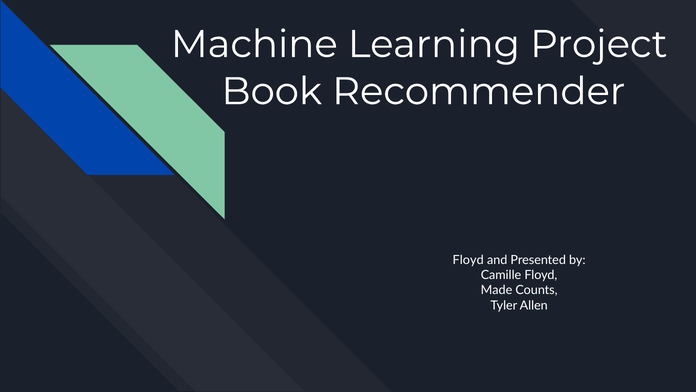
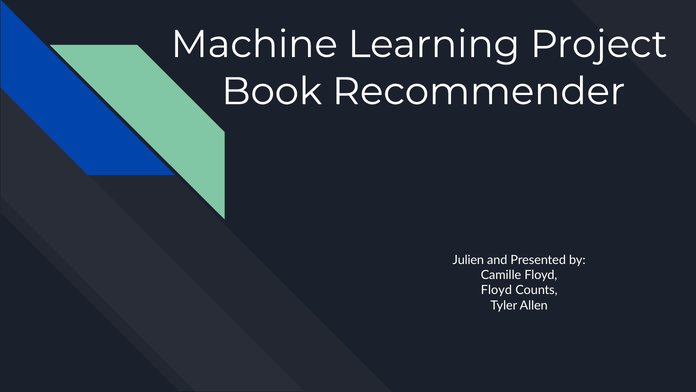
Floyd at (468, 260): Floyd -> Julien
Made at (496, 290): Made -> Floyd
